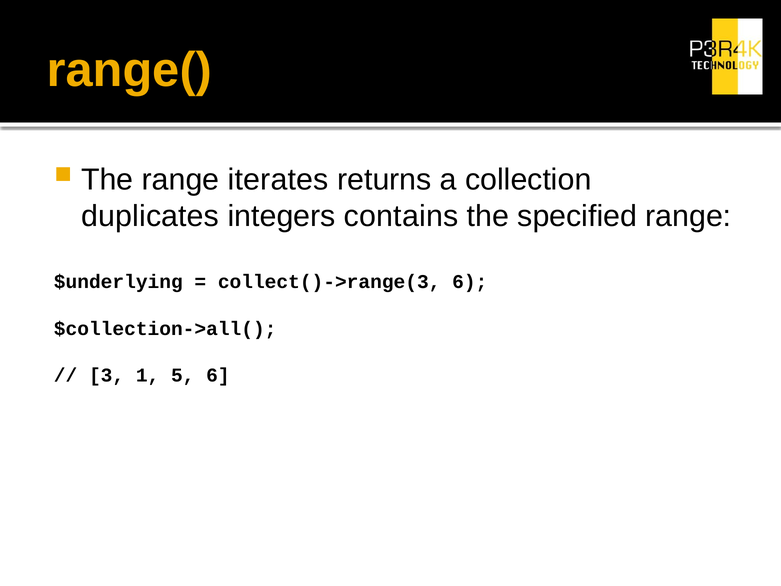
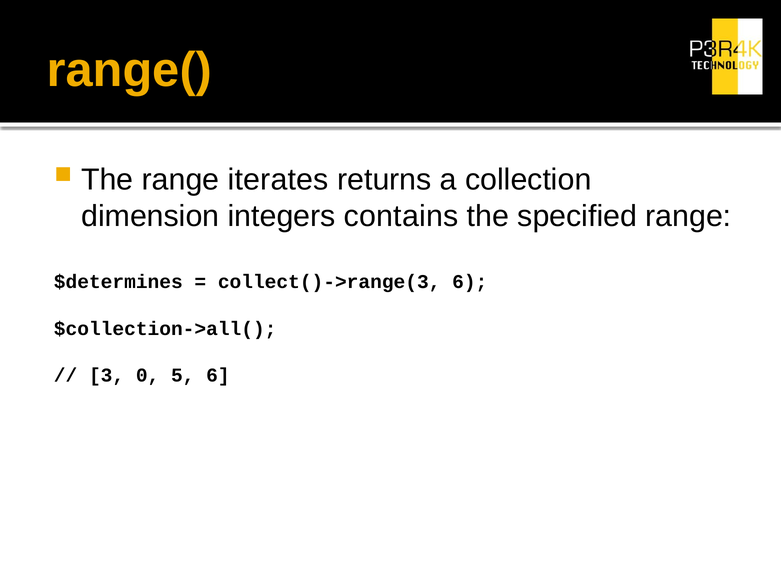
duplicates: duplicates -> dimension
$underlying: $underlying -> $determines
1: 1 -> 0
